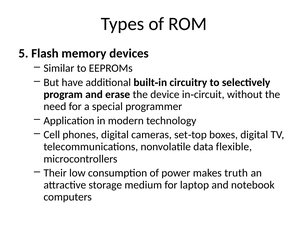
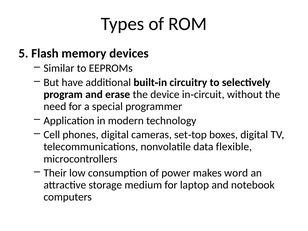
truth: truth -> word
